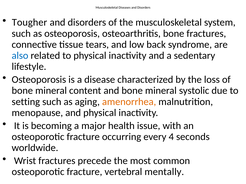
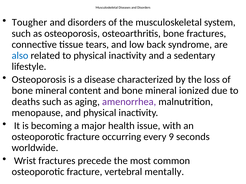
systolic: systolic -> ionized
setting: setting -> deaths
amenorrhea colour: orange -> purple
4: 4 -> 9
